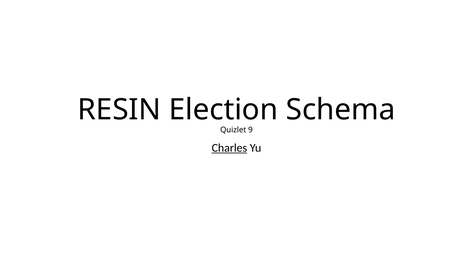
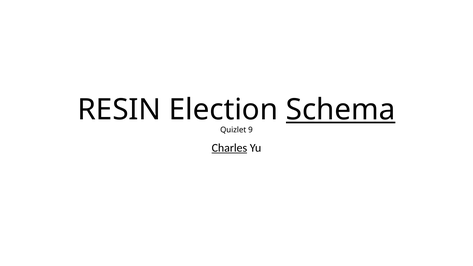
Schema underline: none -> present
